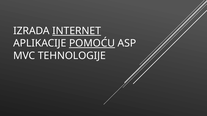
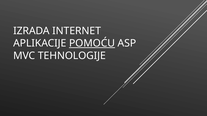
INTERNET underline: present -> none
